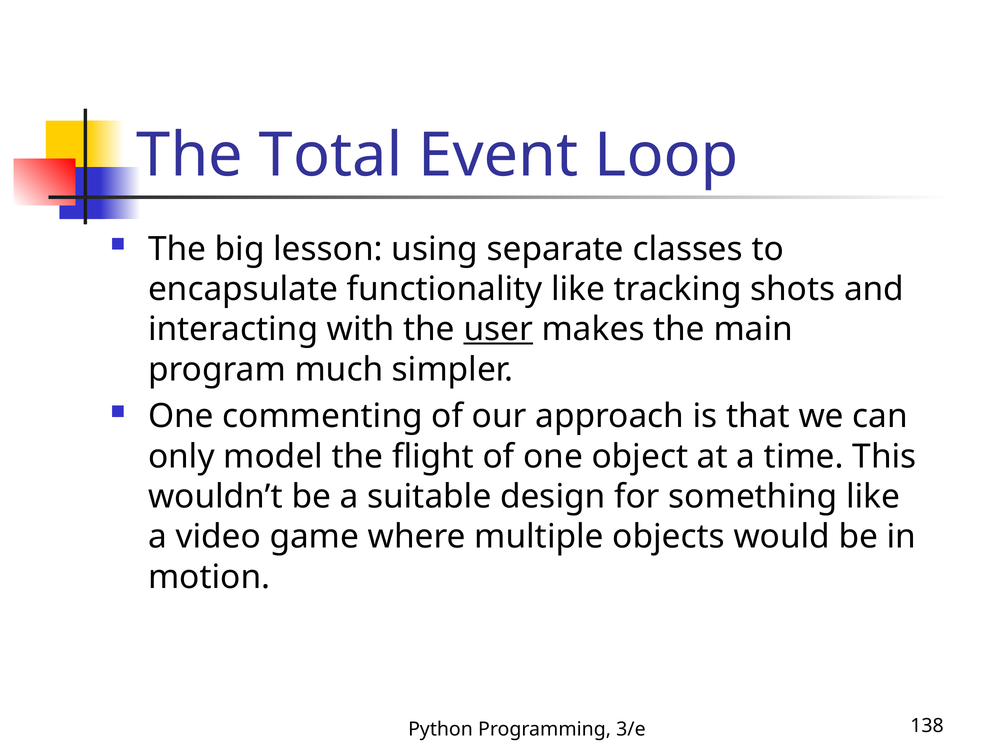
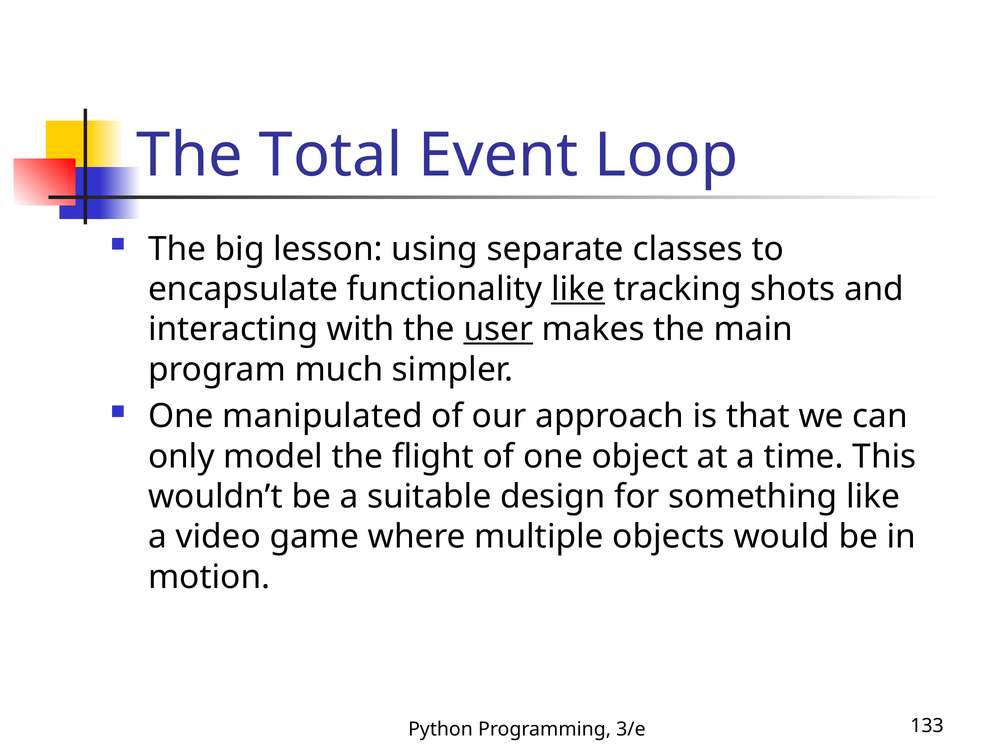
like at (578, 289) underline: none -> present
commenting: commenting -> manipulated
138: 138 -> 133
